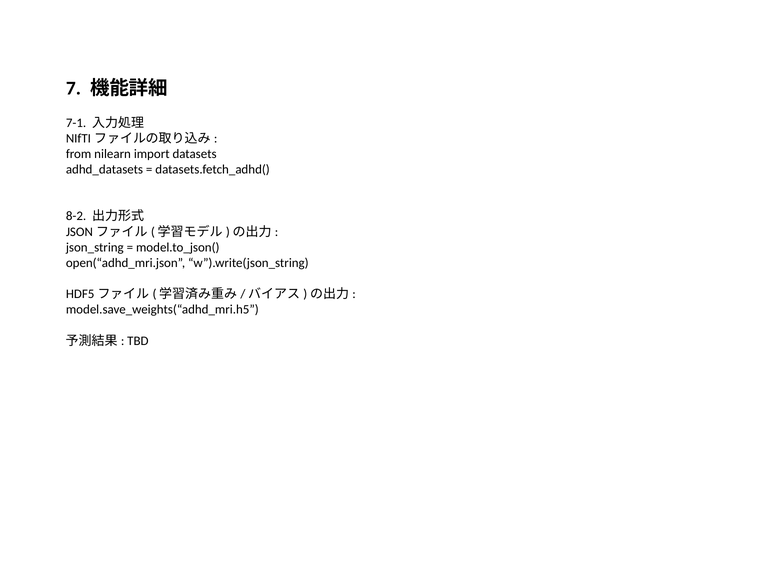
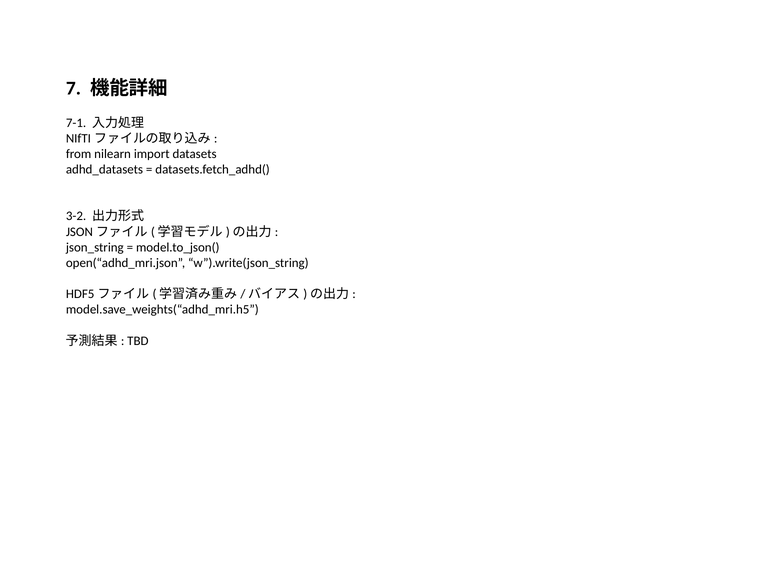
8-2: 8-2 -> 3-2
